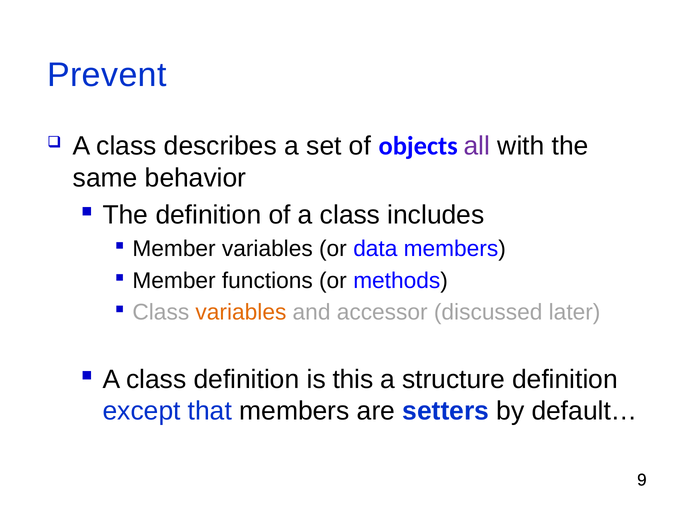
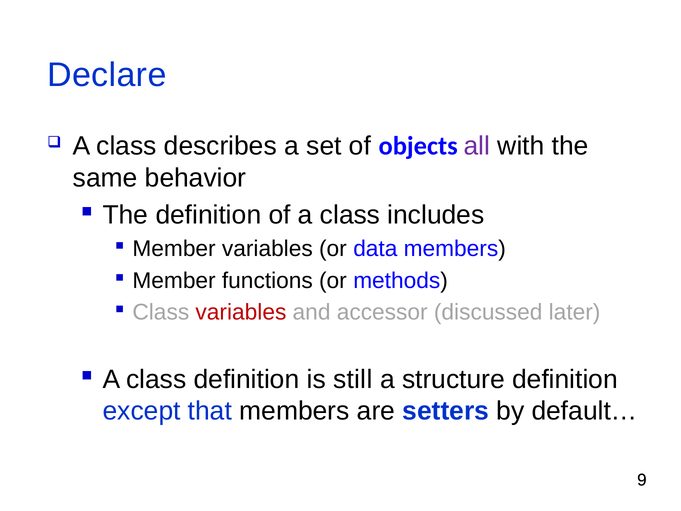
Prevent: Prevent -> Declare
variables at (241, 312) colour: orange -> red
this: this -> still
